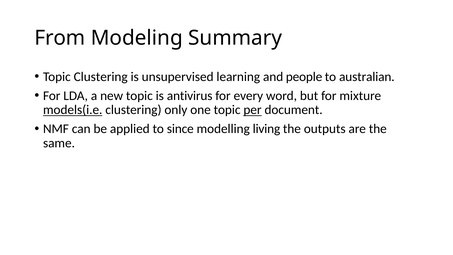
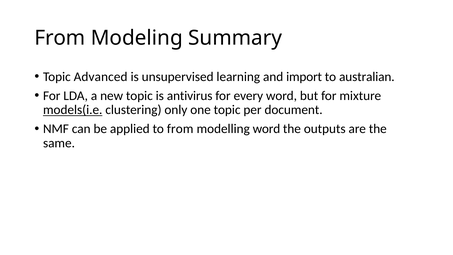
Topic Clustering: Clustering -> Advanced
people: people -> import
per underline: present -> none
to since: since -> from
modelling living: living -> word
